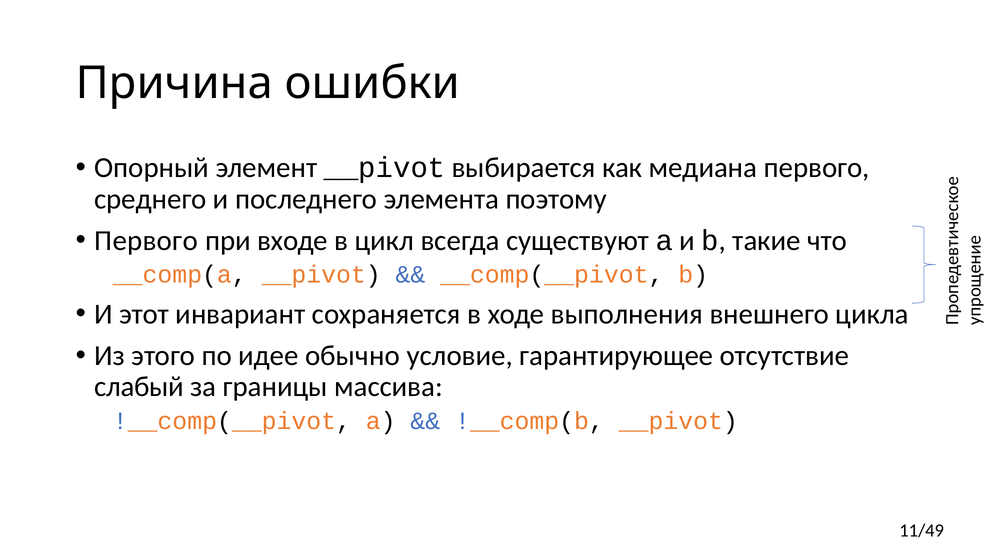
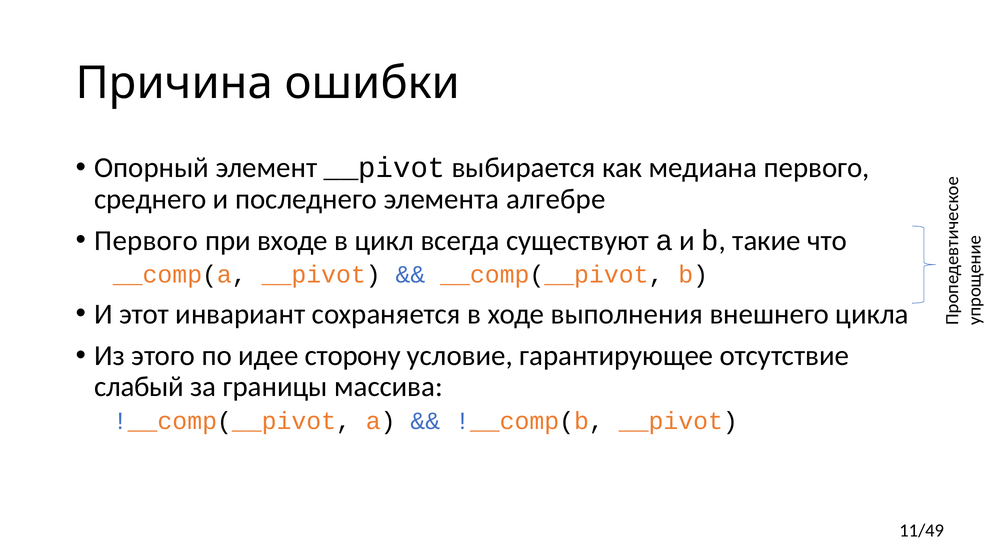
поэтому: поэтому -> алгебре
обычно: обычно -> сторону
